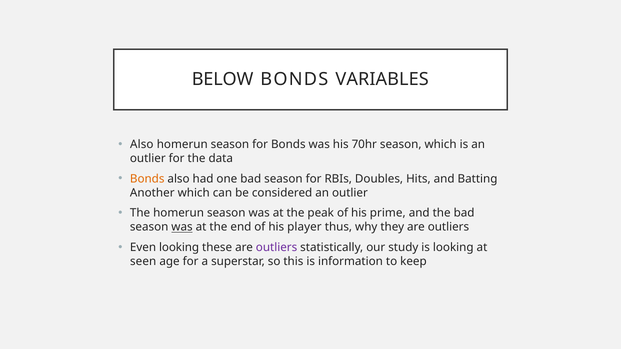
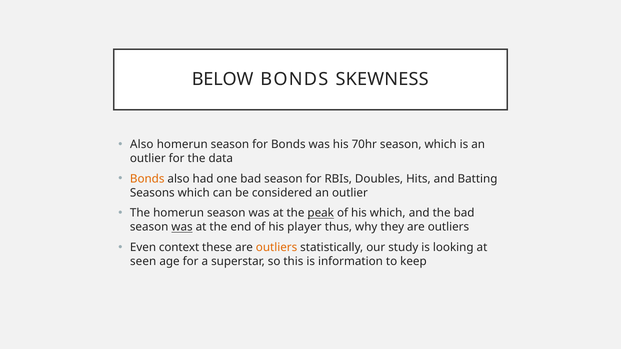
VARIABLES: VARIABLES -> SKEWNESS
Another: Another -> Seasons
peak underline: none -> present
his prime: prime -> which
Even looking: looking -> context
outliers at (277, 248) colour: purple -> orange
